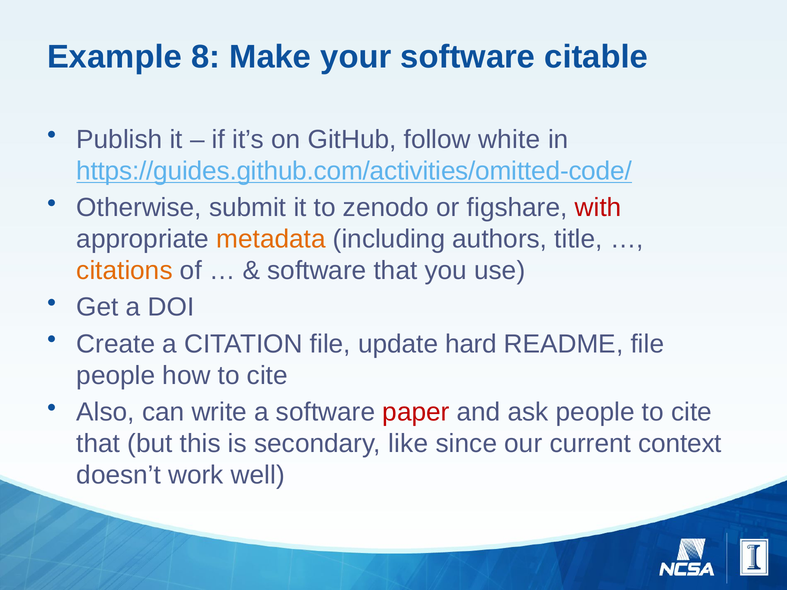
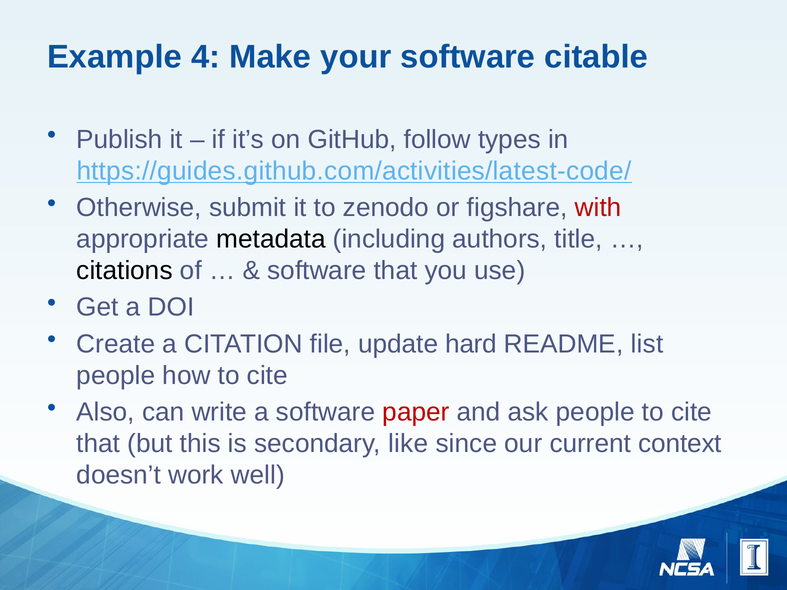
8: 8 -> 4
white: white -> types
https://guides.github.com/activities/omitted-code/: https://guides.github.com/activities/omitted-code/ -> https://guides.github.com/activities/latest-code/
metadata colour: orange -> black
citations colour: orange -> black
README file: file -> list
